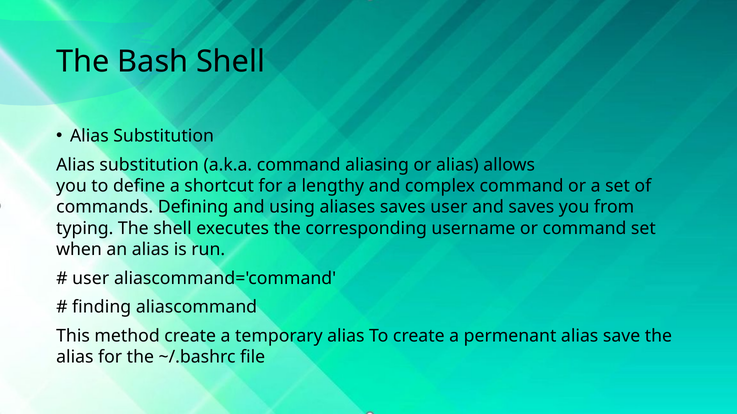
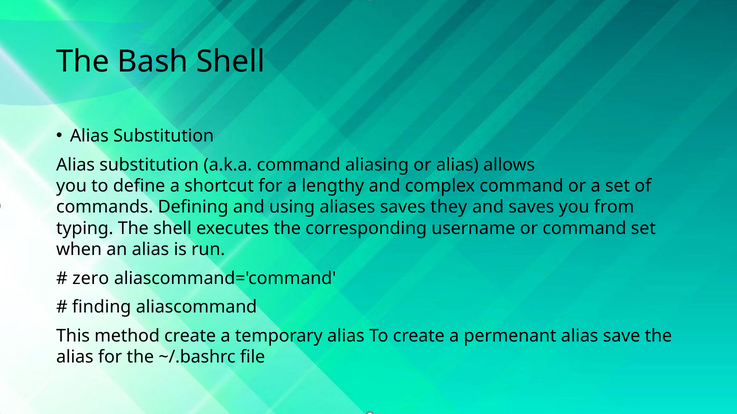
saves user: user -> they
user at (91, 279): user -> zero
